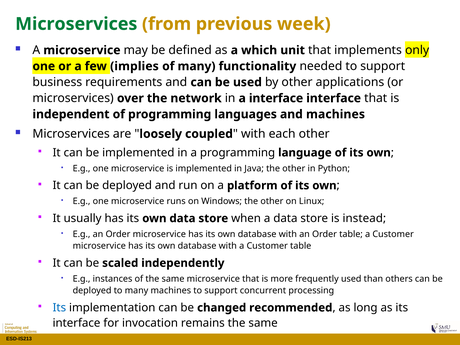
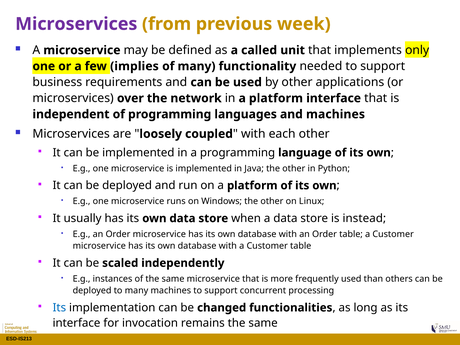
Microservices at (76, 24) colour: green -> purple
which: which -> called
in a interface: interface -> platform
recommended: recommended -> functionalities
